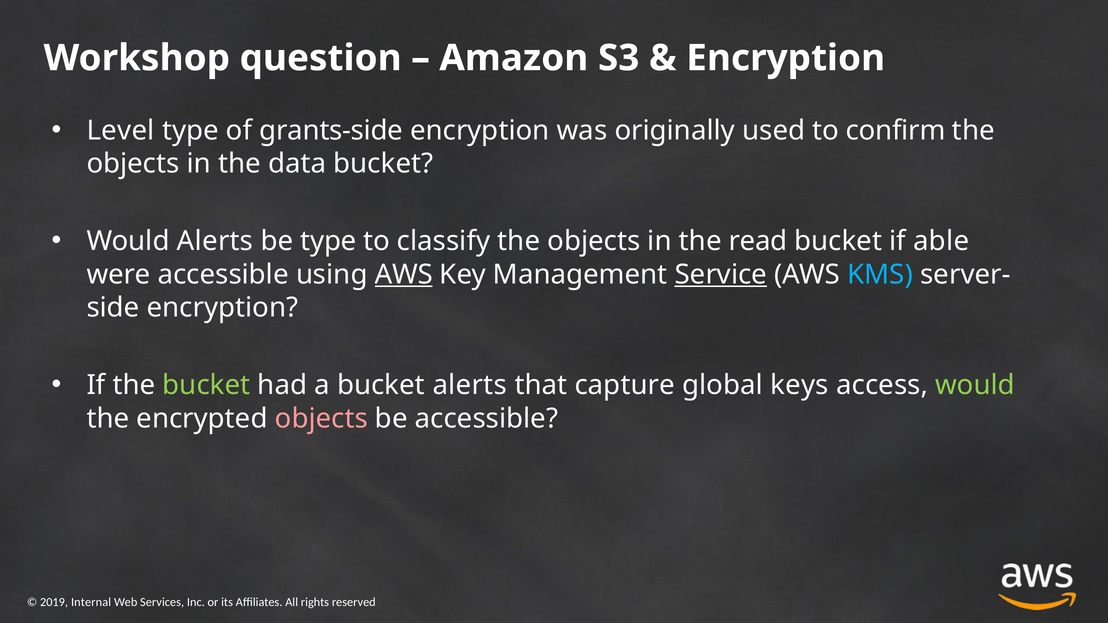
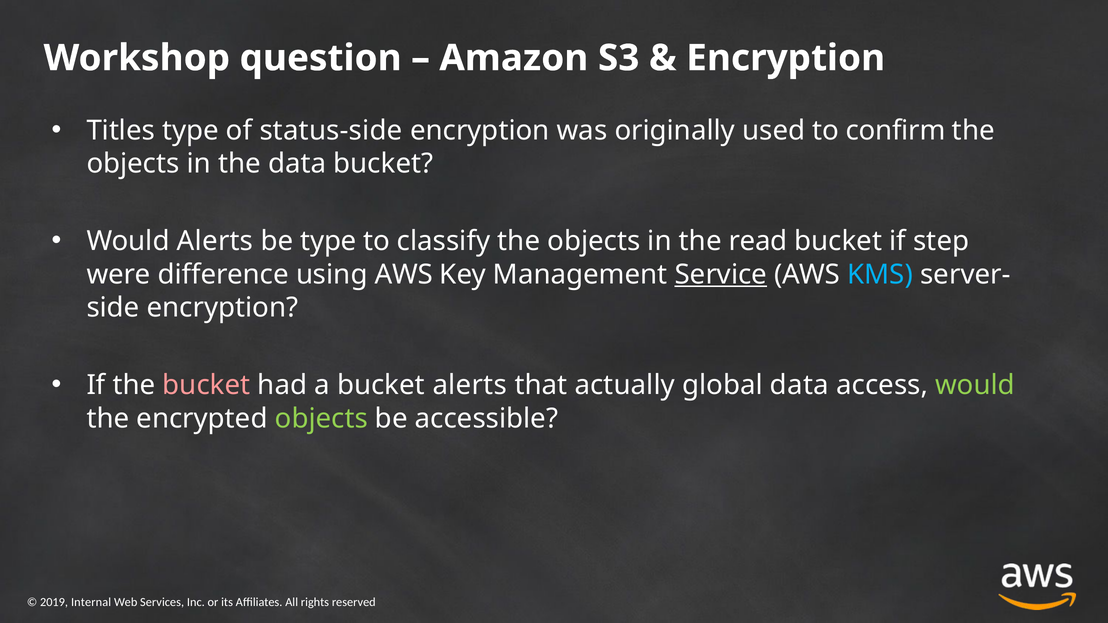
Level: Level -> Titles
grants-side: grants-side -> status-side
able: able -> step
were accessible: accessible -> difference
AWS at (404, 275) underline: present -> none
bucket at (206, 385) colour: light green -> pink
capture: capture -> actually
global keys: keys -> data
objects at (321, 419) colour: pink -> light green
